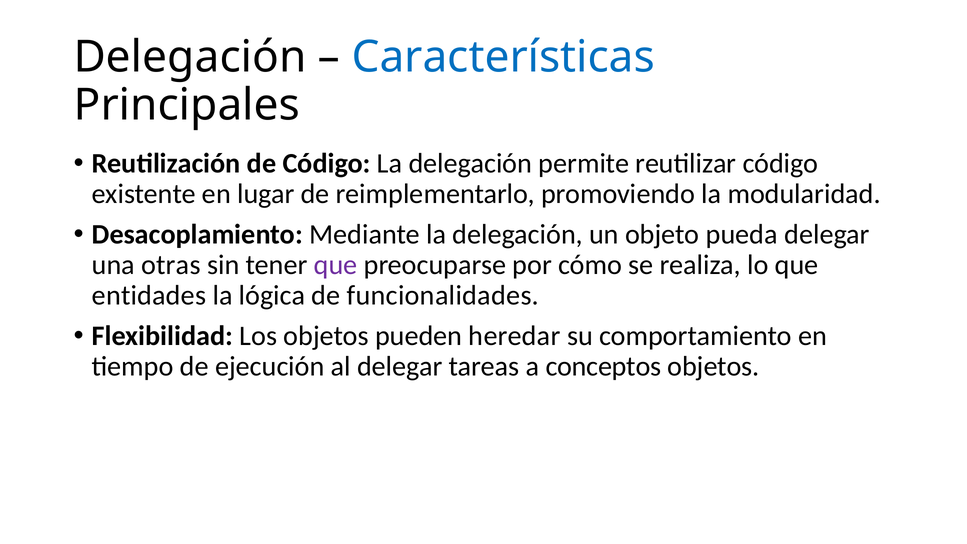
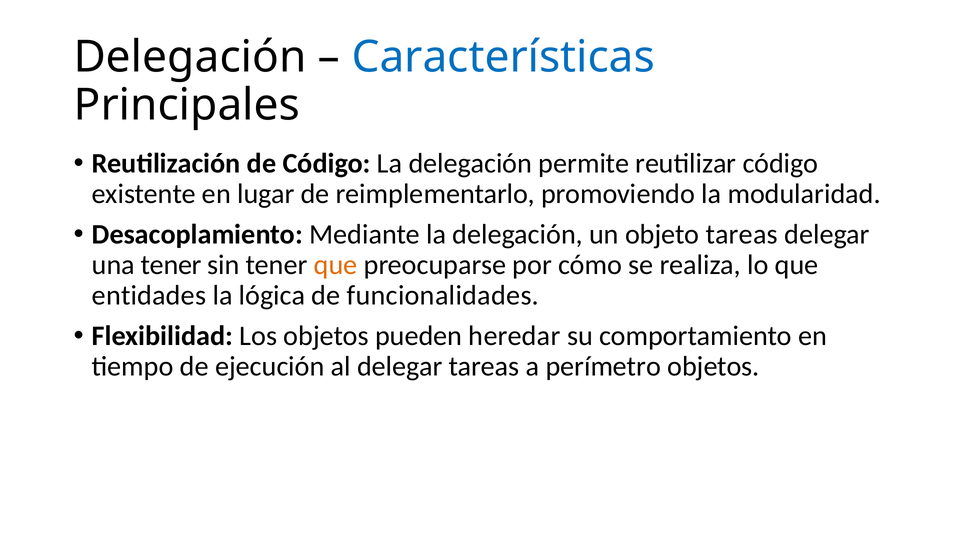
objeto pueda: pueda -> tareas
una otras: otras -> tener
que at (336, 265) colour: purple -> orange
conceptos: conceptos -> perímetro
